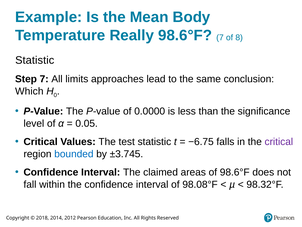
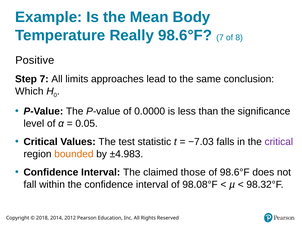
Statistic at (35, 60): Statistic -> Positive
−6.75: −6.75 -> −7.03
bounded colour: blue -> orange
±3.745: ±3.745 -> ±4.983
areas: areas -> those
